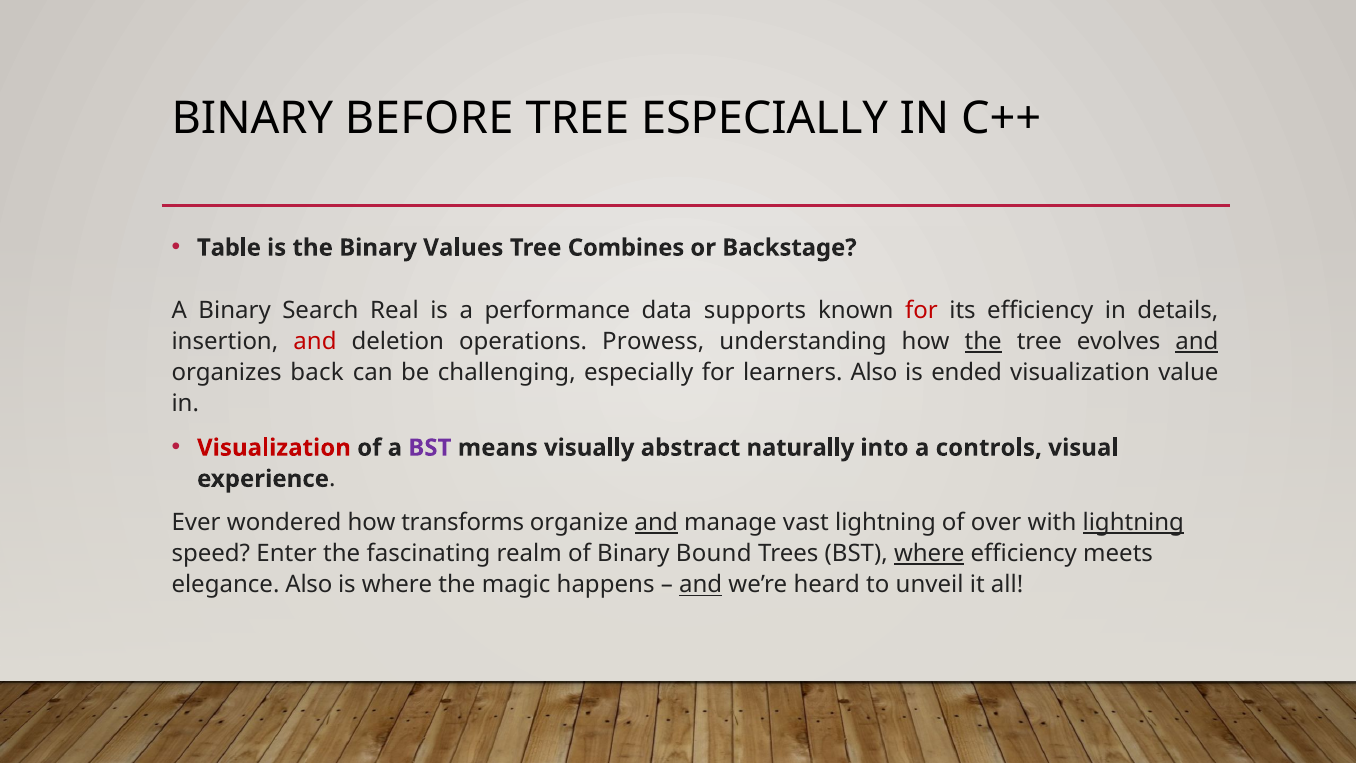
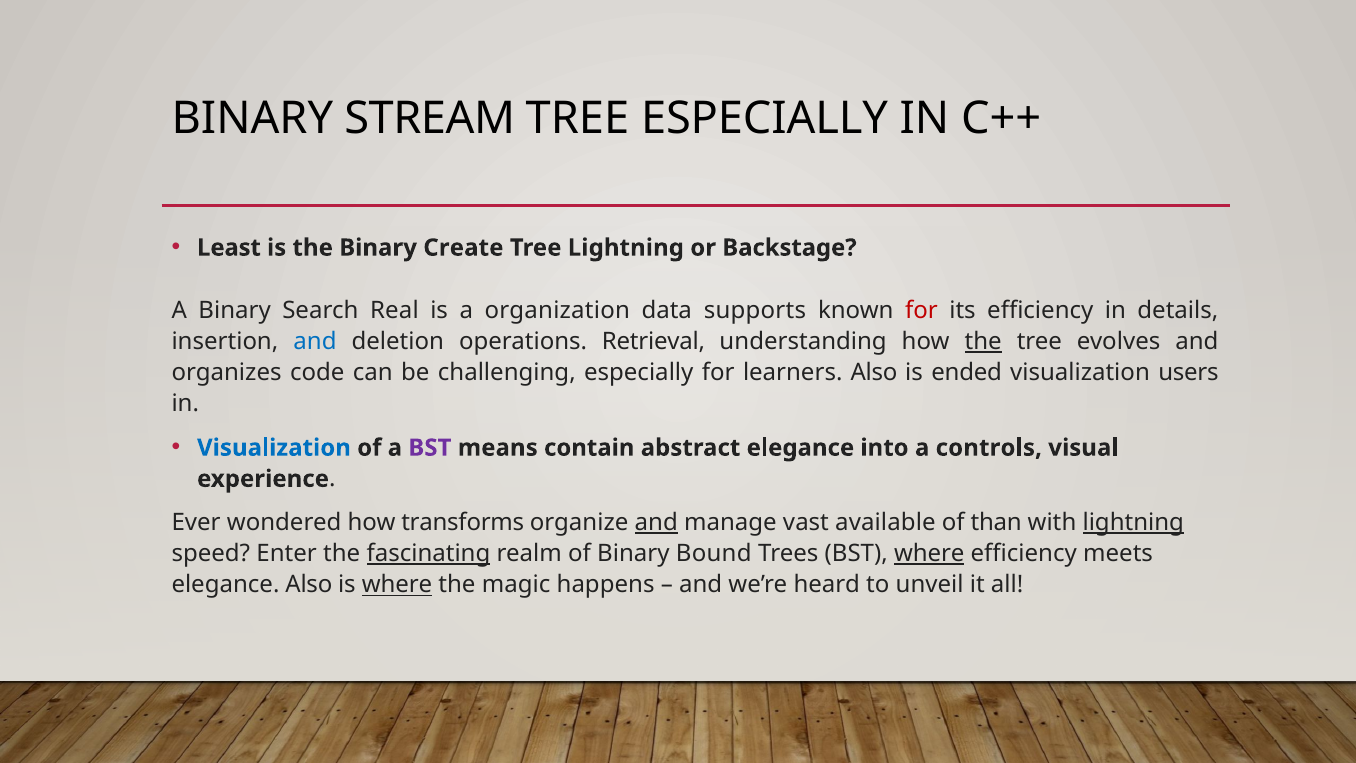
BEFORE: BEFORE -> STREAM
Table: Table -> Least
Values: Values -> Create
Tree Combines: Combines -> Lightning
performance: performance -> organization
and at (315, 342) colour: red -> blue
Prowess: Prowess -> Retrieval
and at (1197, 342) underline: present -> none
back: back -> code
value: value -> users
Visualization at (274, 448) colour: red -> blue
visually: visually -> contain
abstract naturally: naturally -> elegance
vast lightning: lightning -> available
over: over -> than
fascinating underline: none -> present
where at (397, 585) underline: none -> present
and at (701, 585) underline: present -> none
